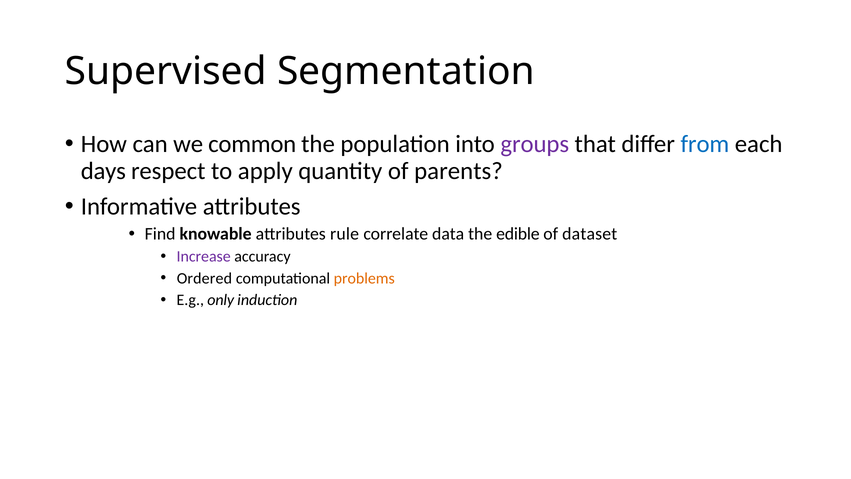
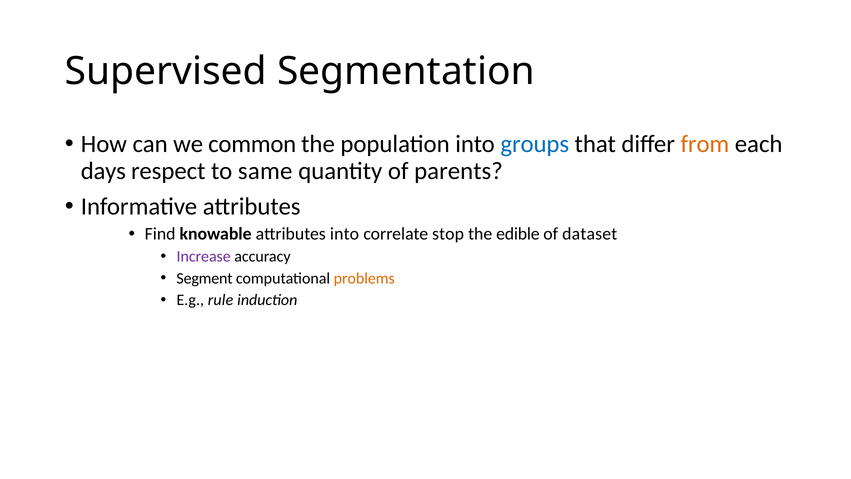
groups colour: purple -> blue
from colour: blue -> orange
apply: apply -> same
attributes rule: rule -> into
data: data -> stop
Ordered: Ordered -> Segment
only: only -> rule
